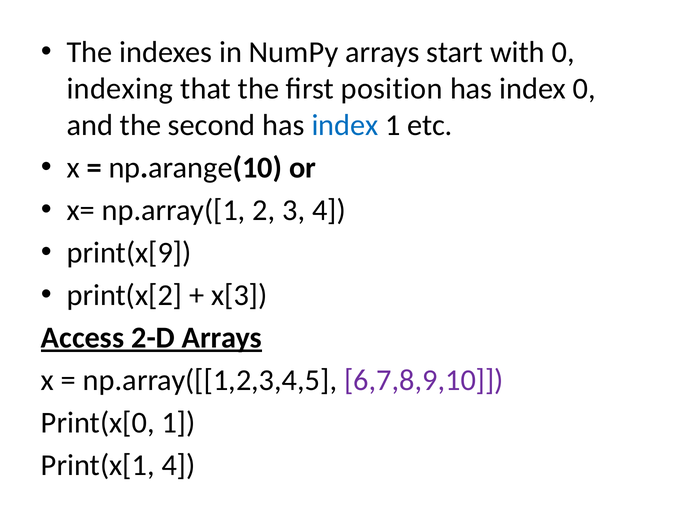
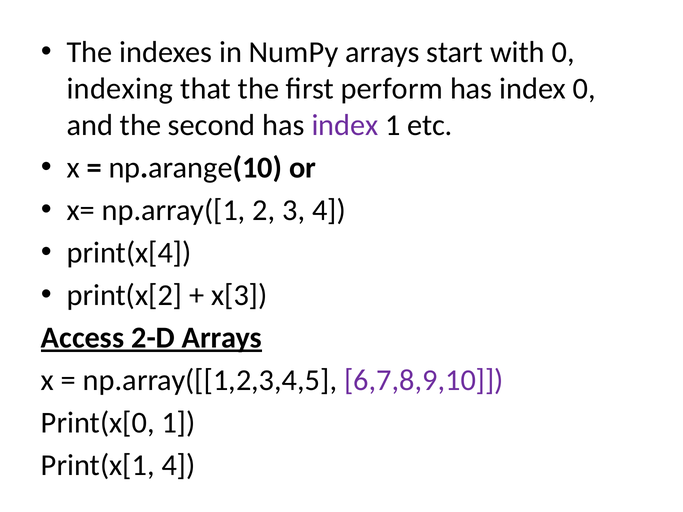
position: position -> perform
index at (345, 125) colour: blue -> purple
print(x[9: print(x[9 -> print(x[4
